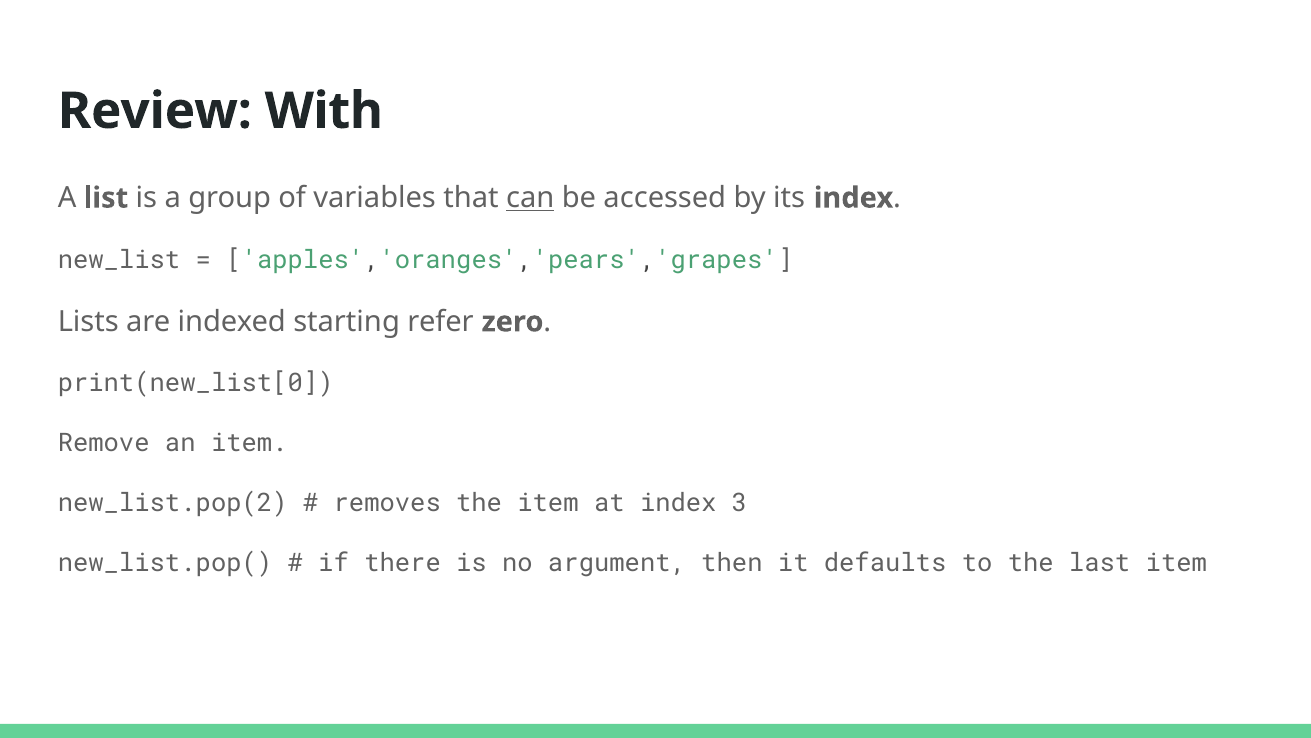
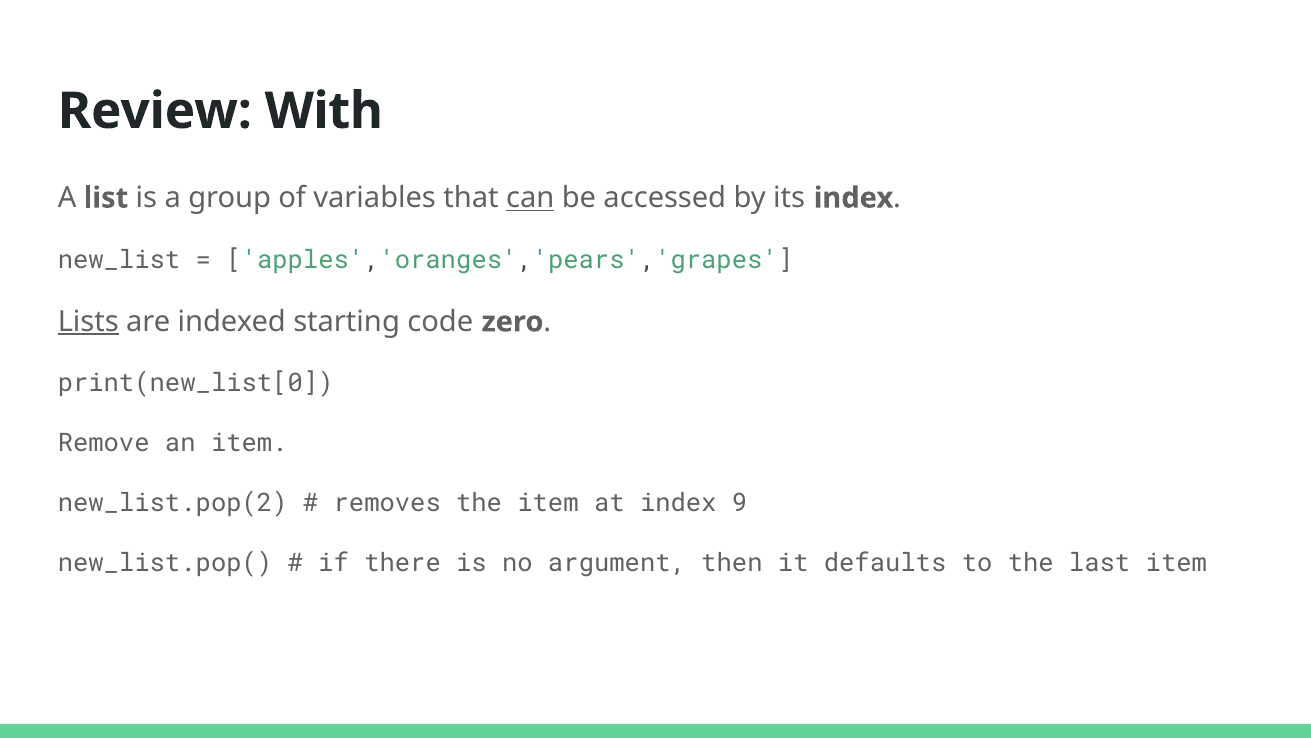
Lists underline: none -> present
refer: refer -> code
3: 3 -> 9
